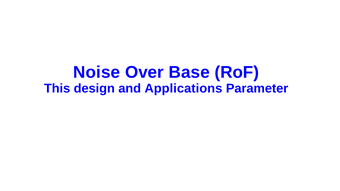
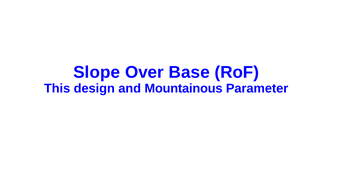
Noise: Noise -> Slope
Applications: Applications -> Mountainous
